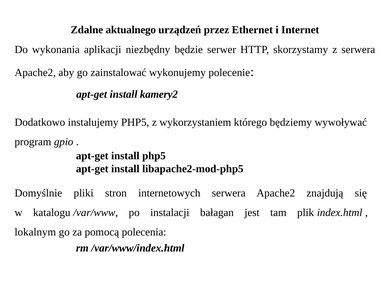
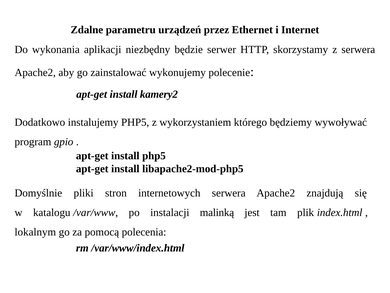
aktualnego: aktualnego -> parametru
bałagan: bałagan -> malinką
